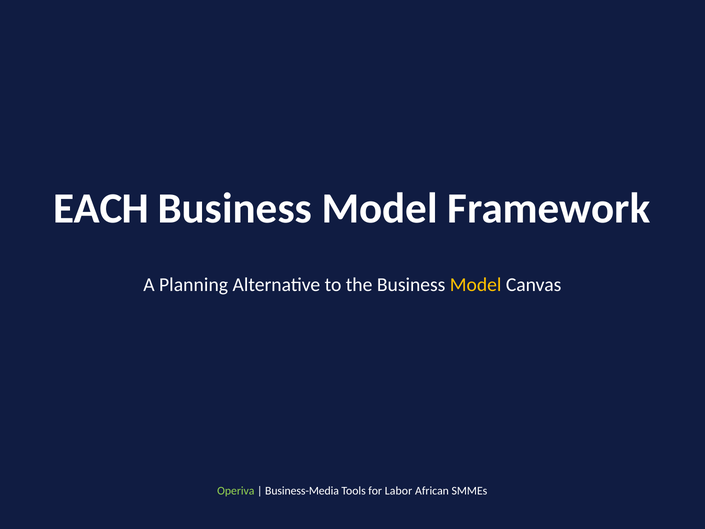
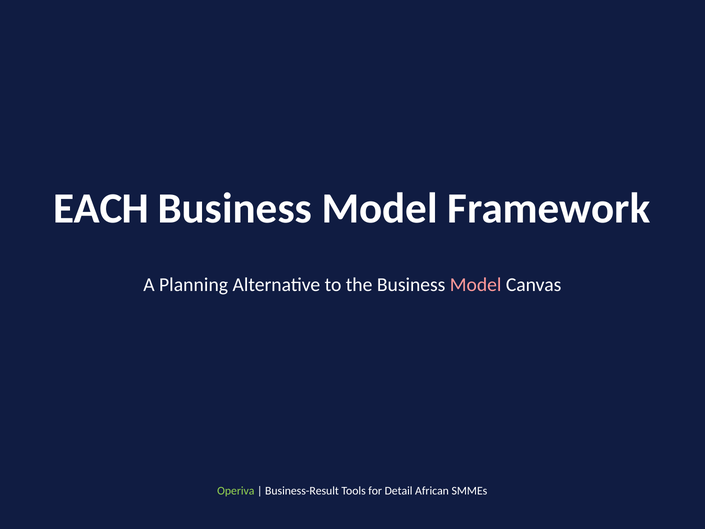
Model at (476, 284) colour: yellow -> pink
Business-Media: Business-Media -> Business-Result
Labor: Labor -> Detail
